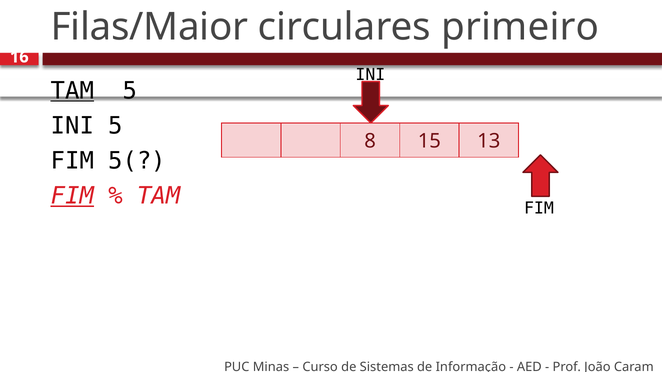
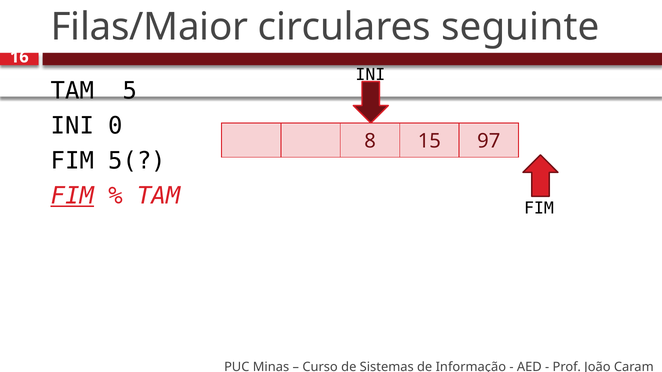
primeiro: primeiro -> seguinte
TAM at (72, 91) underline: present -> none
INI 5: 5 -> 0
13: 13 -> 97
